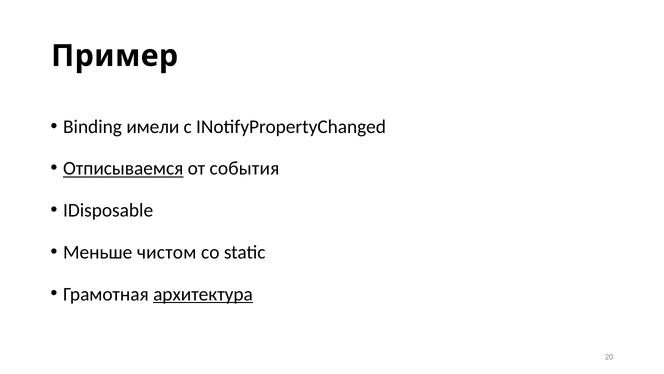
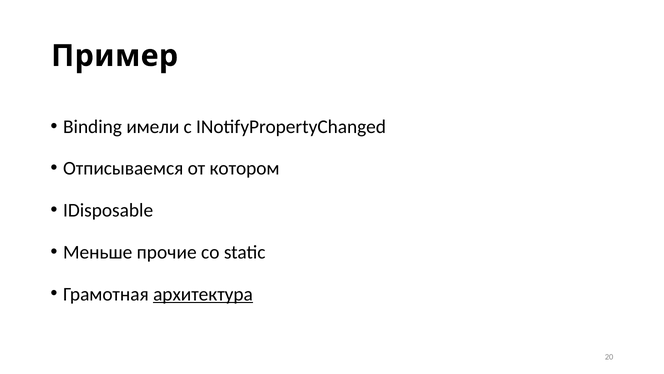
Отписываемся underline: present -> none
события: события -> котором
чистом: чистом -> прочие
